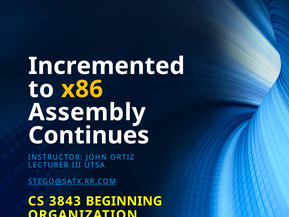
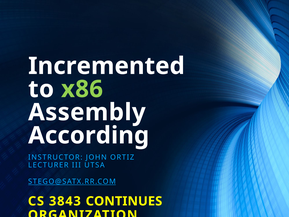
x86 colour: yellow -> light green
Continues: Continues -> According
BEGINNING: BEGINNING -> CONTINUES
